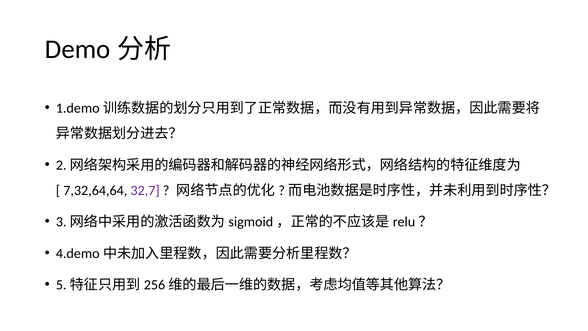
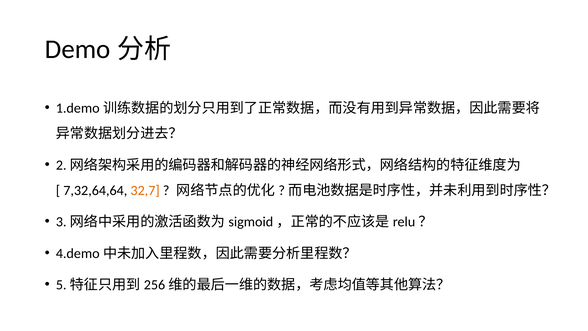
32,7 colour: purple -> orange
